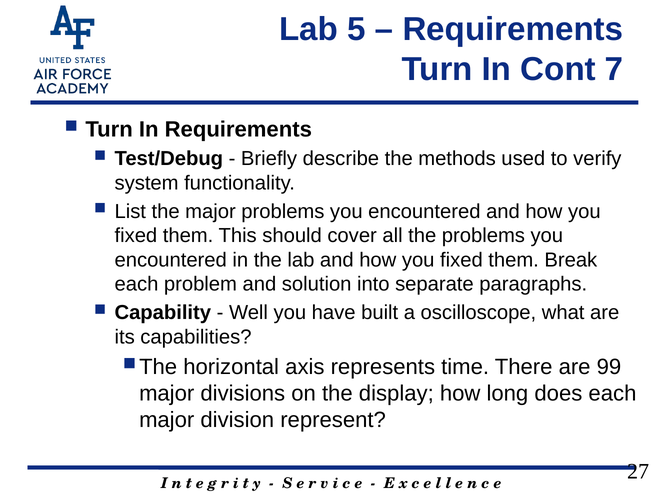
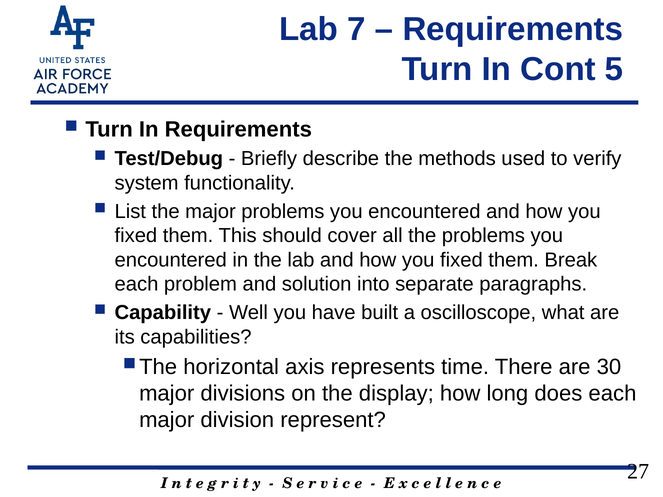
5: 5 -> 7
7: 7 -> 5
99: 99 -> 30
